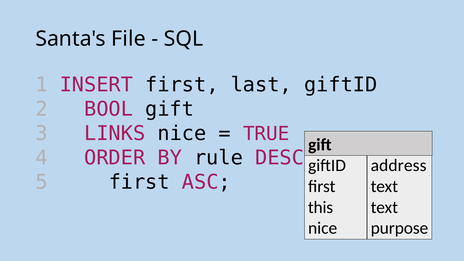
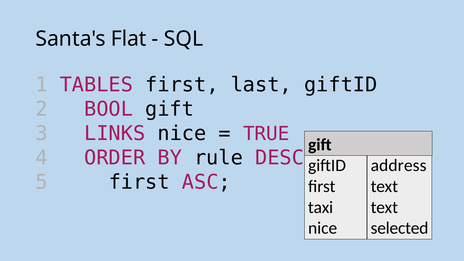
File: File -> Flat
INSERT: INSERT -> TABLES
this: this -> taxi
purpose: purpose -> selected
